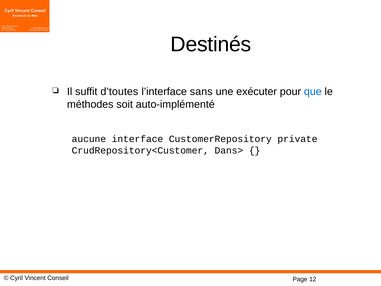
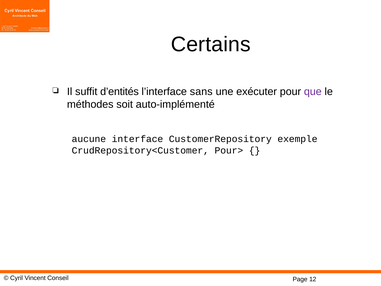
Destinés: Destinés -> Certains
d’toutes: d’toutes -> d’entités
que colour: blue -> purple
private: private -> exemple
Dans>: Dans> -> Pour>
